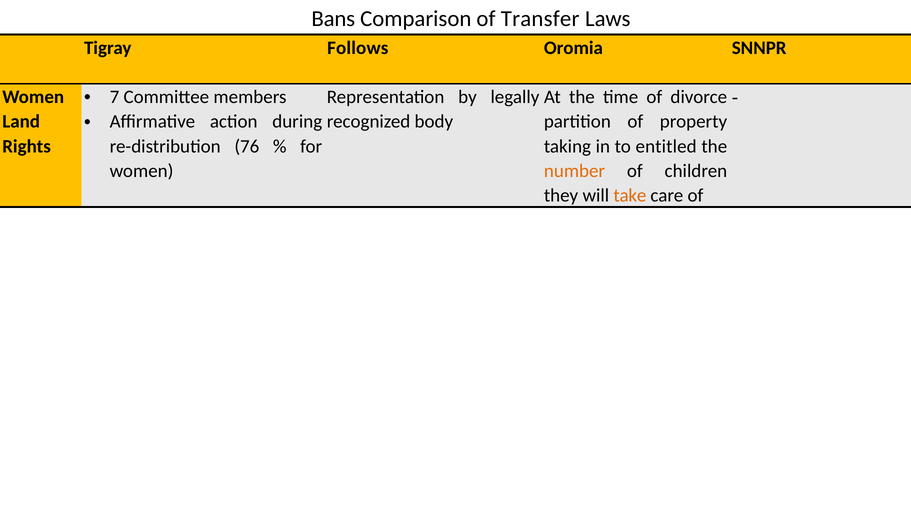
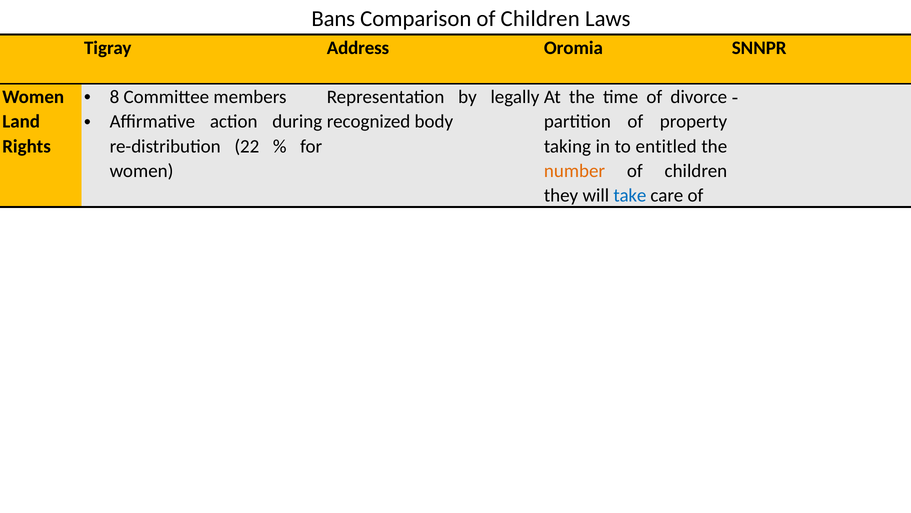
Comparison of Transfer: Transfer -> Children
Follows: Follows -> Address
7: 7 -> 8
76: 76 -> 22
take colour: orange -> blue
